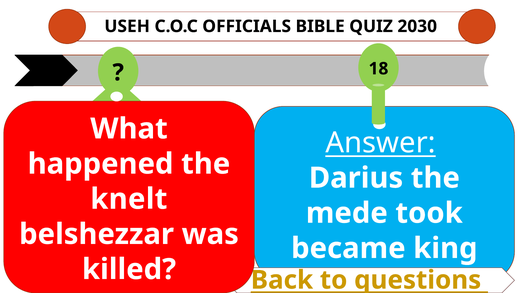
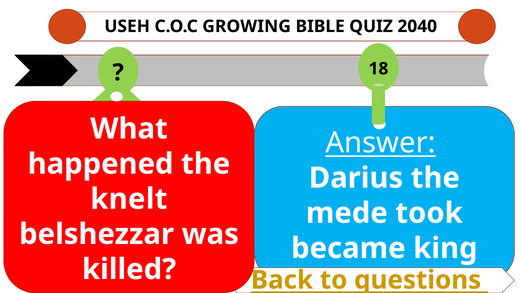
OFFICIALS: OFFICIALS -> GROWING
2030: 2030 -> 2040
